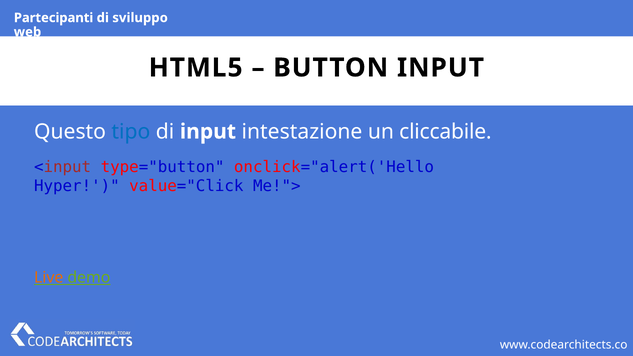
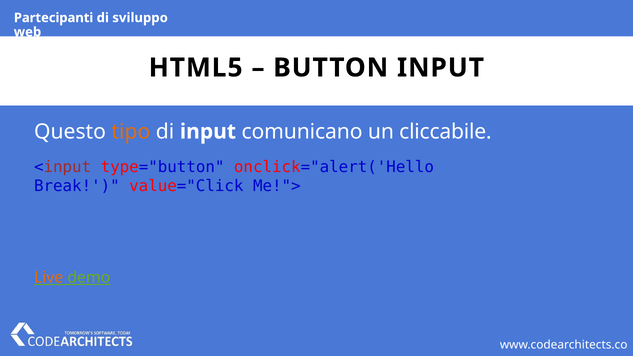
tipo colour: blue -> orange
intestazione: intestazione -> comunicano
Hyper: Hyper -> Break
